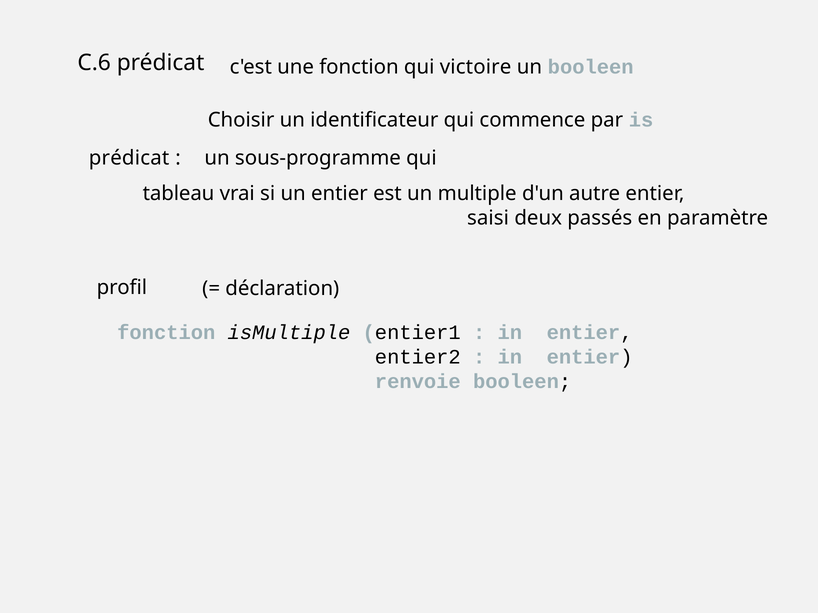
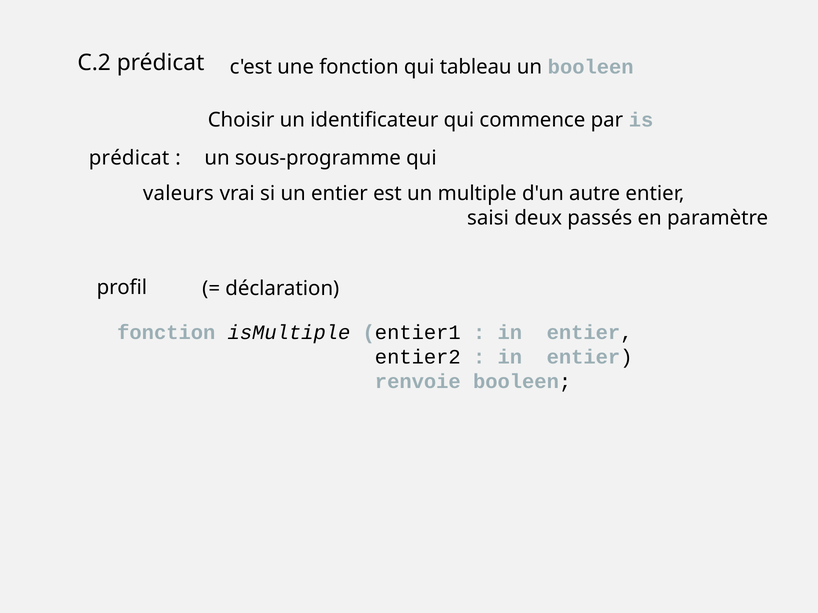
C.6: C.6 -> C.2
victoire: victoire -> tableau
tableau: tableau -> valeurs
